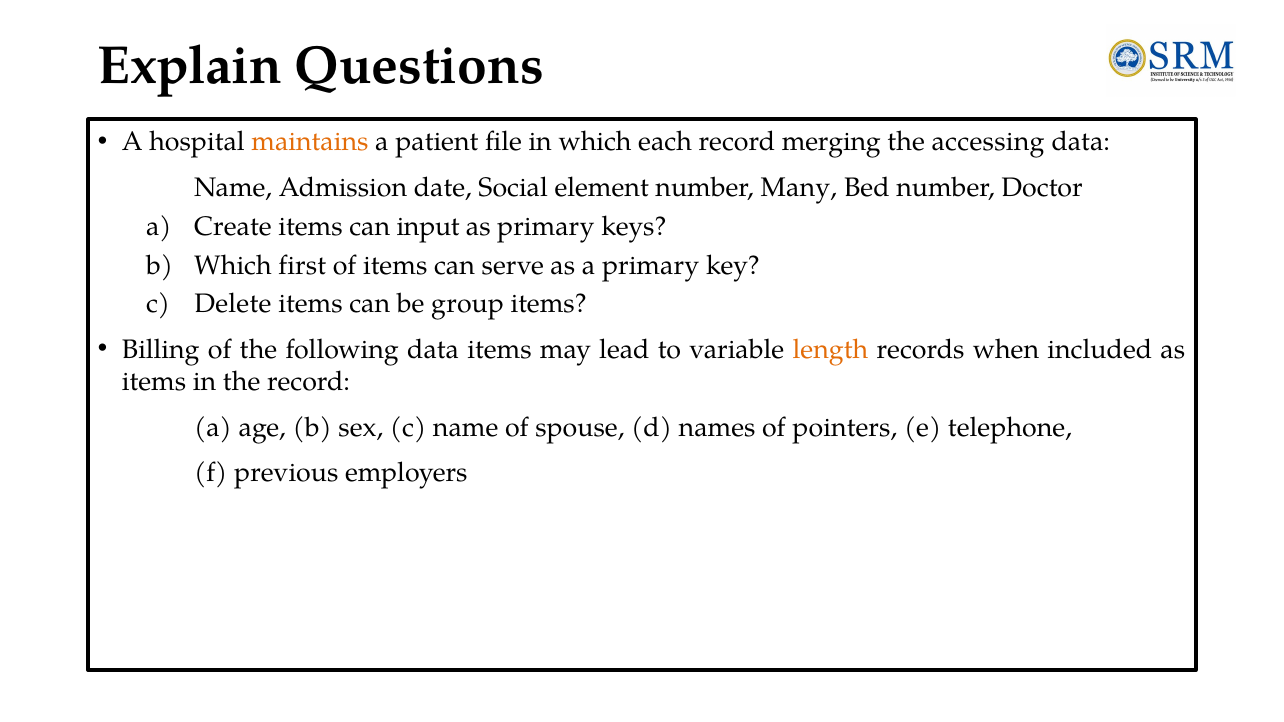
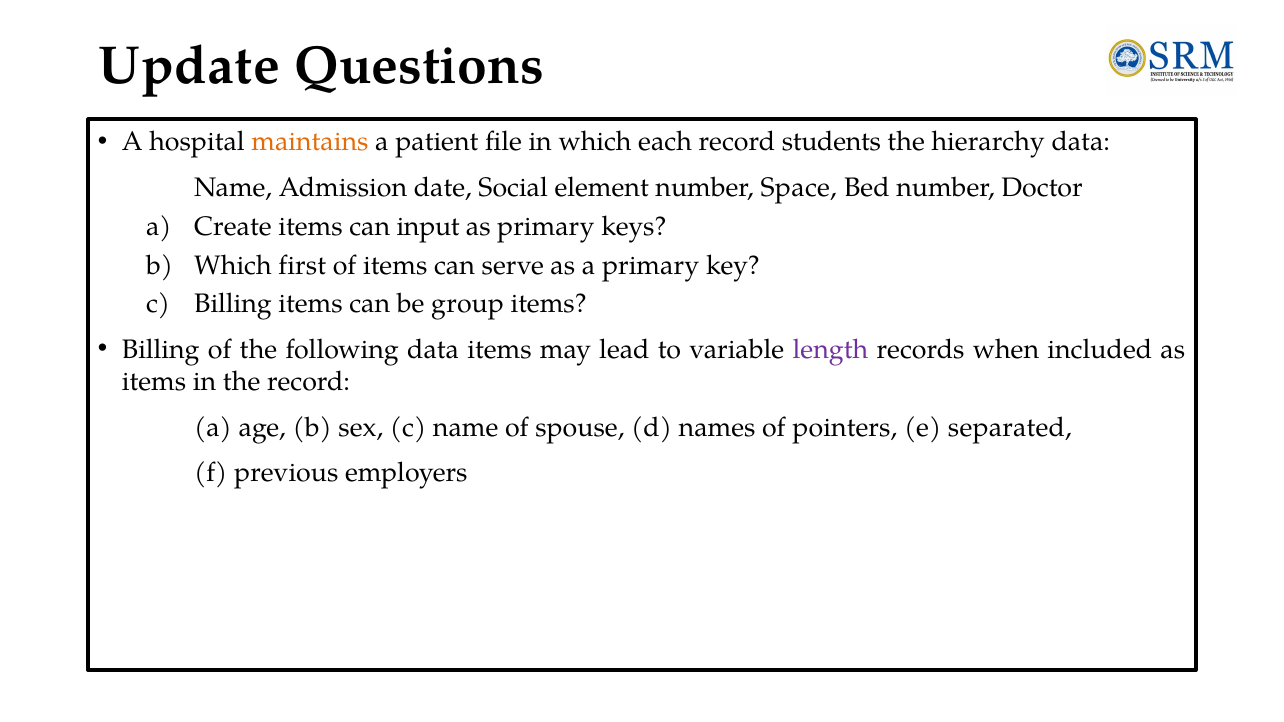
Explain: Explain -> Update
merging: merging -> students
accessing: accessing -> hierarchy
Many: Many -> Space
c Delete: Delete -> Billing
length colour: orange -> purple
telephone: telephone -> separated
